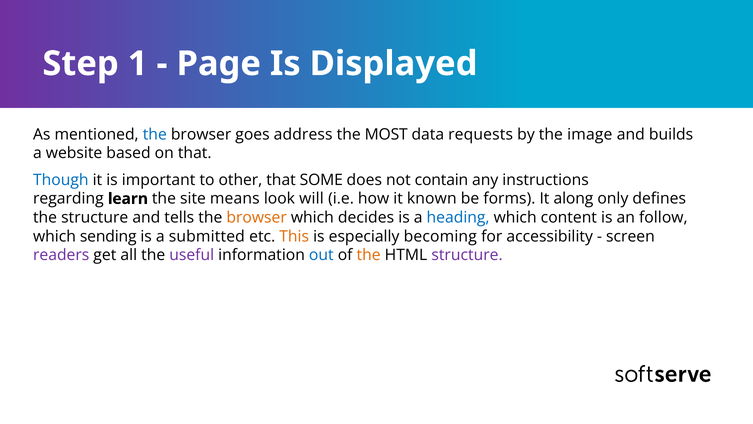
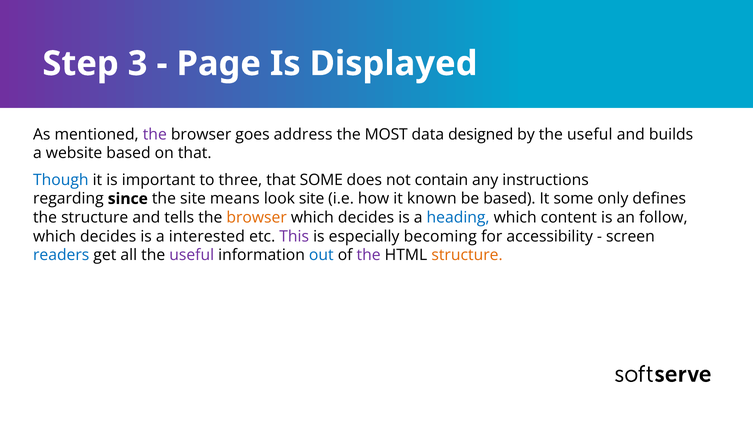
1: 1 -> 3
the at (155, 134) colour: blue -> purple
requests: requests -> designed
by the image: image -> useful
other: other -> three
learn: learn -> since
look will: will -> site
be forms: forms -> based
It along: along -> some
sending at (108, 236): sending -> decides
submitted: submitted -> interested
This colour: orange -> purple
readers colour: purple -> blue
the at (369, 255) colour: orange -> purple
structure at (467, 255) colour: purple -> orange
